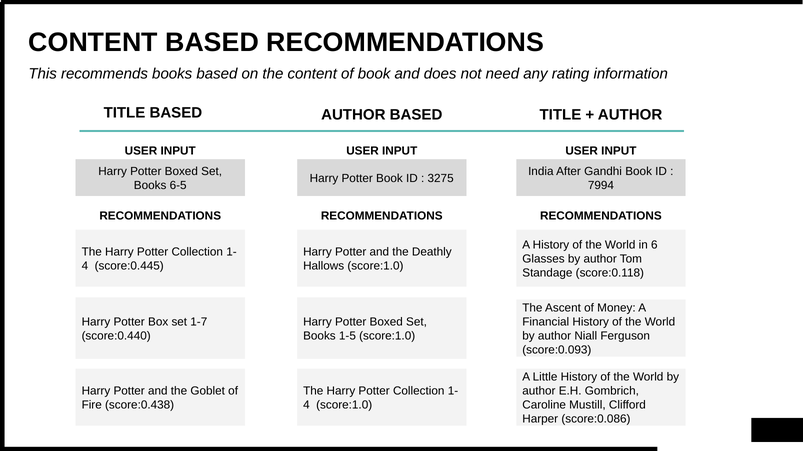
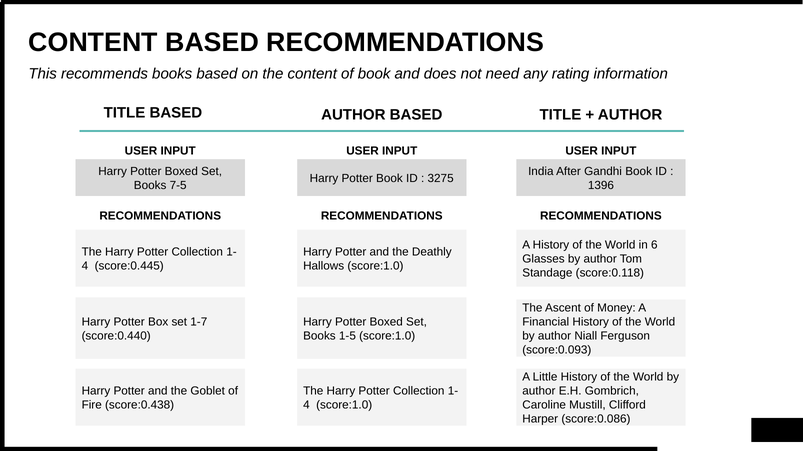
6-5: 6-5 -> 7-5
7994: 7994 -> 1396
